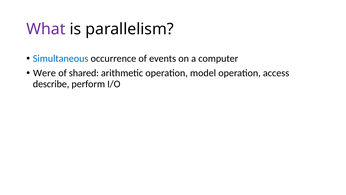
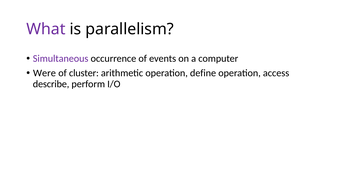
Simultaneous colour: blue -> purple
shared: shared -> cluster
model: model -> define
